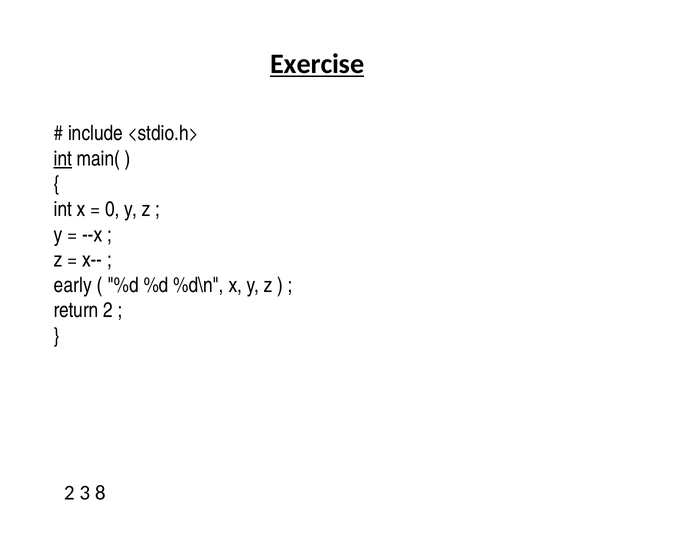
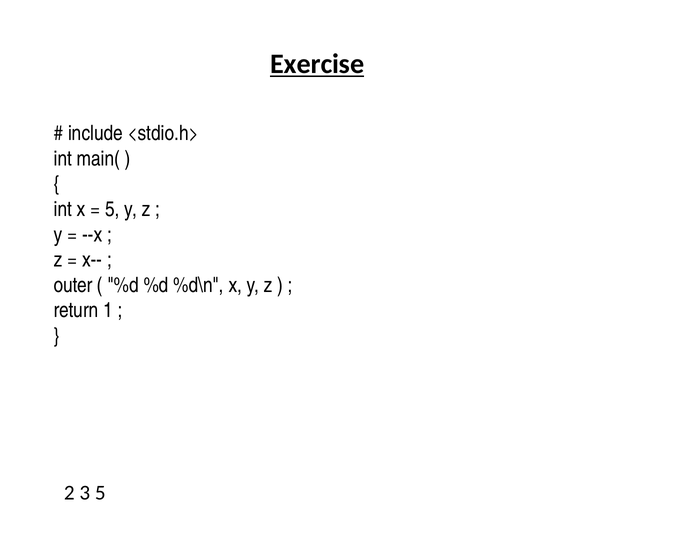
int at (63, 159) underline: present -> none
0 at (112, 209): 0 -> 5
early: early -> outer
return 2: 2 -> 1
3 8: 8 -> 5
